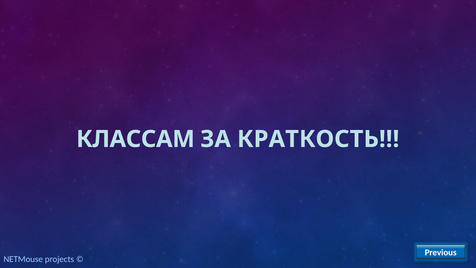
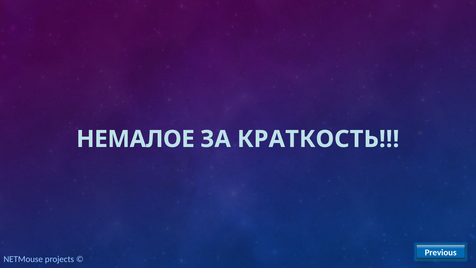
КЛАССАМ: КЛАССАМ -> НЕМАЛОЕ
